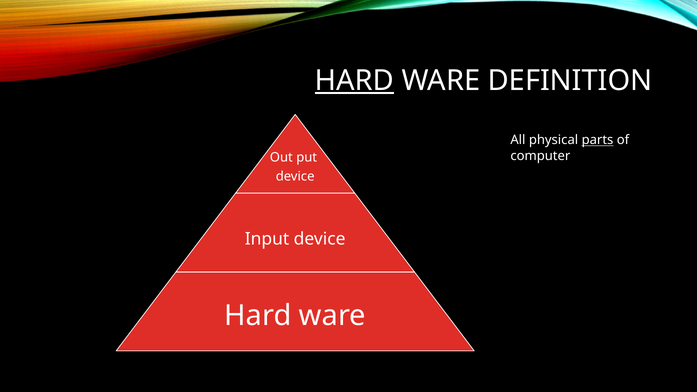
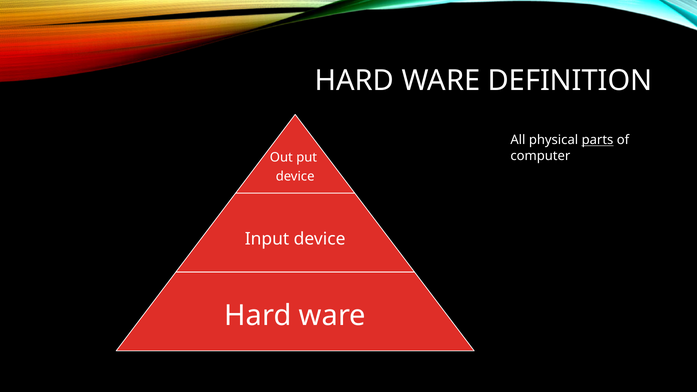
HARD at (355, 80) underline: present -> none
